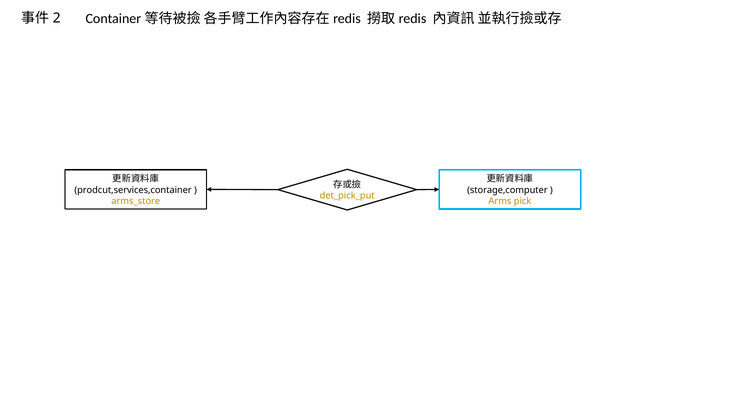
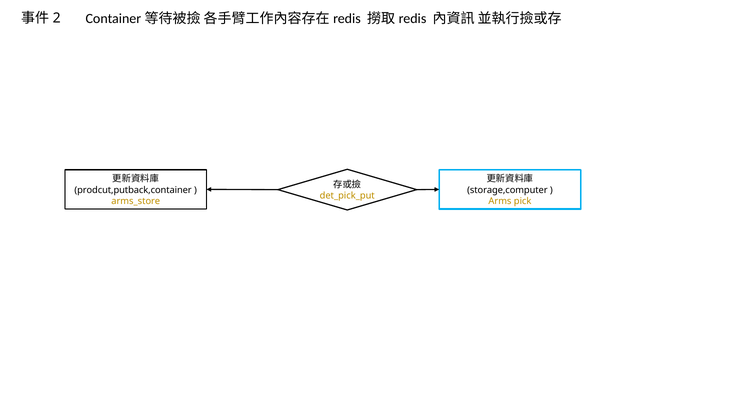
prodcut,services,container: prodcut,services,container -> prodcut,putback,container
